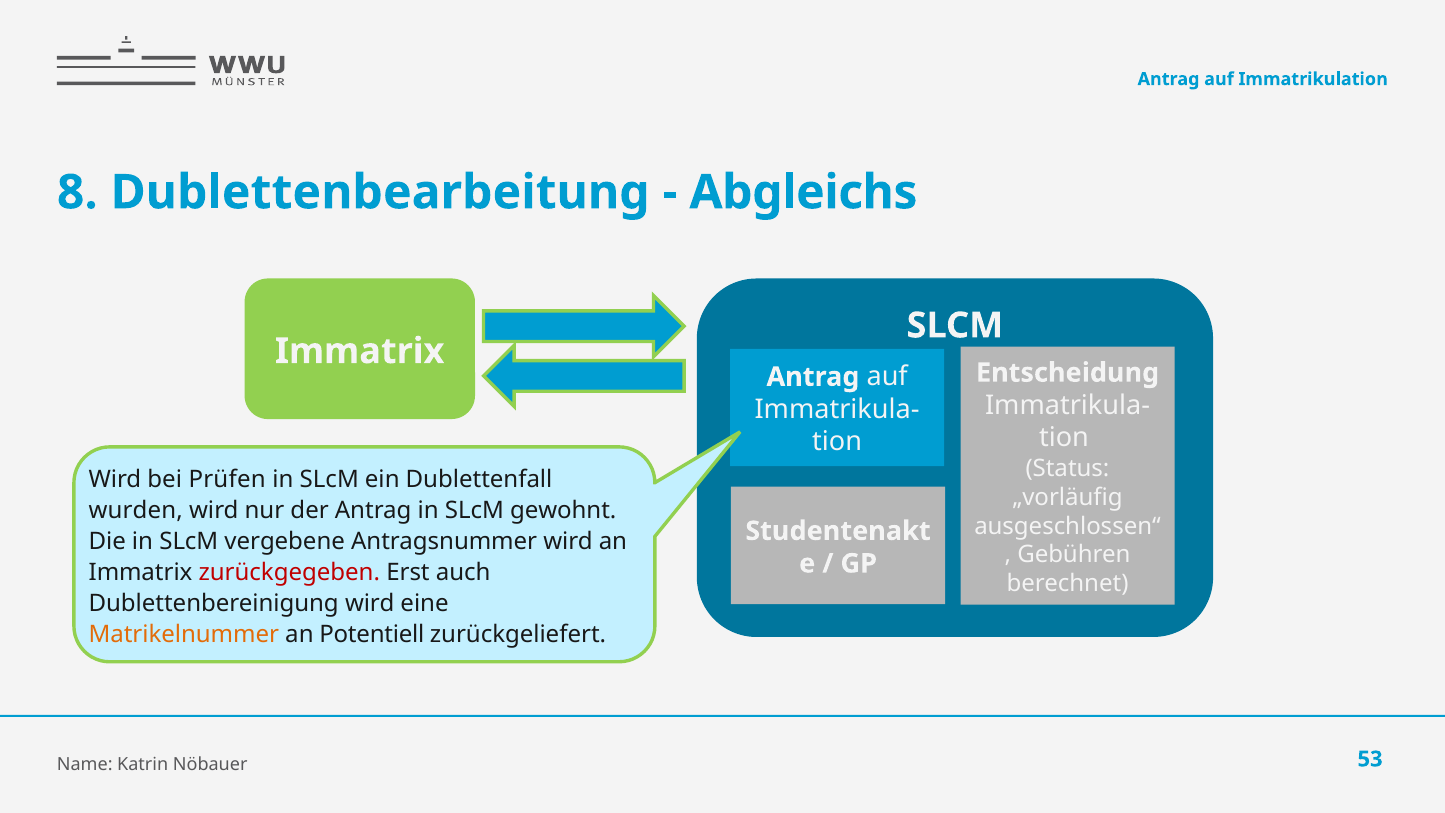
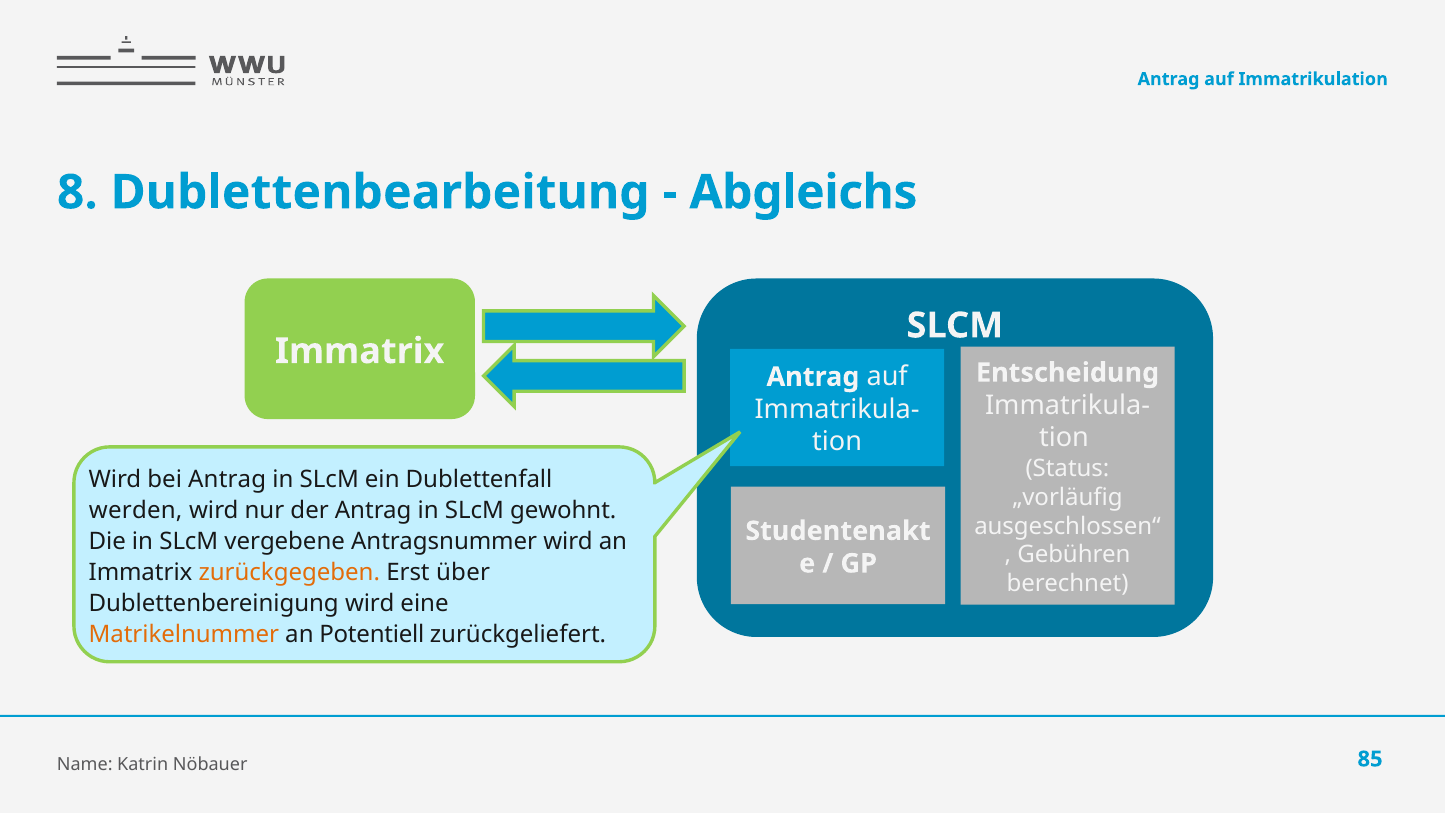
bei Prüfen: Prüfen -> Antrag
wurden: wurden -> werden
zurückgegeben colour: red -> orange
auch: auch -> über
53: 53 -> 85
